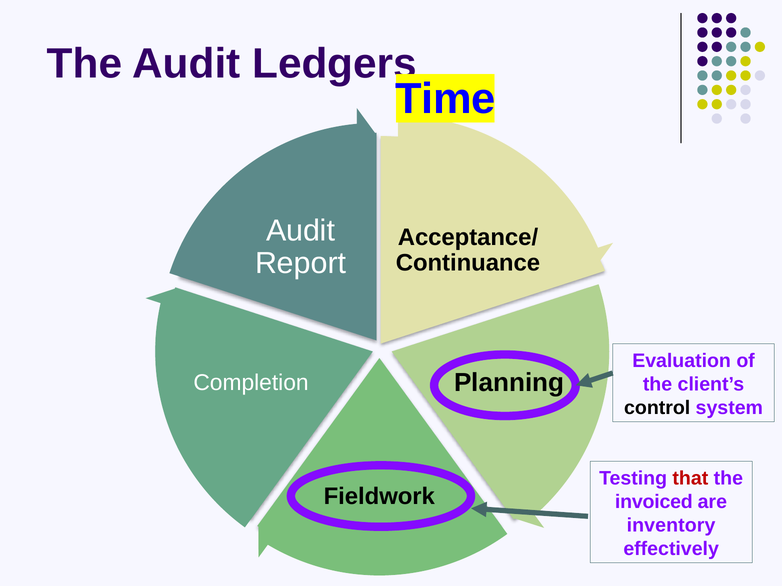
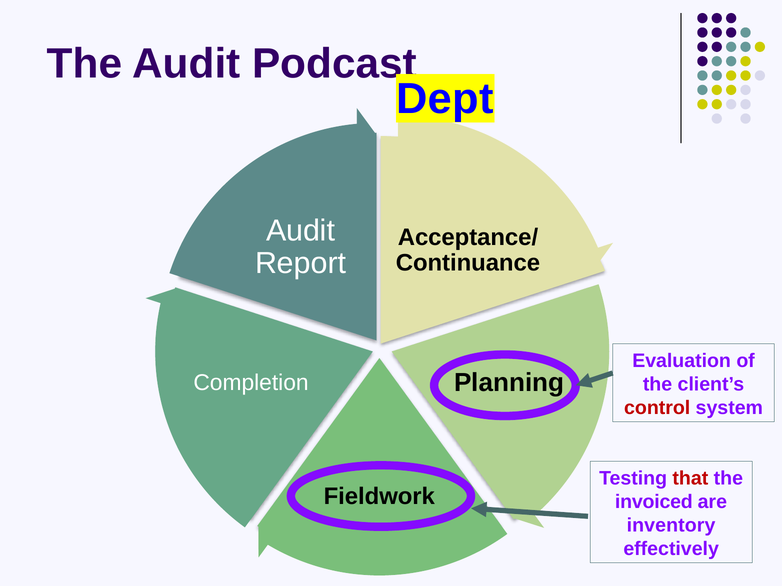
Ledgers: Ledgers -> Podcast
Time: Time -> Dept
control colour: black -> red
